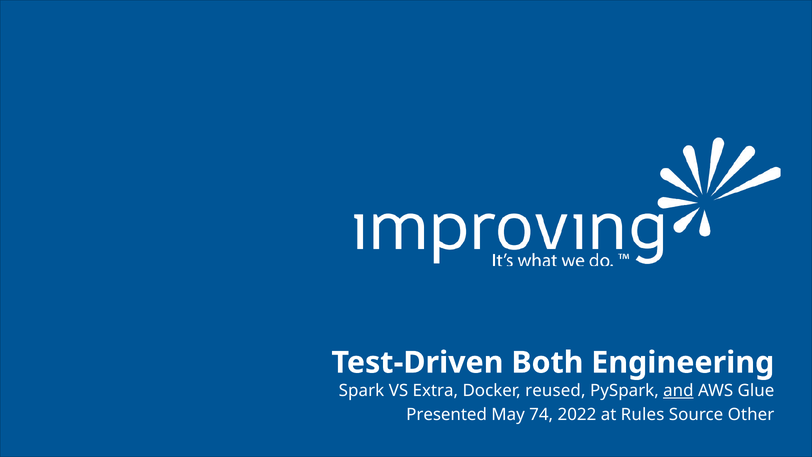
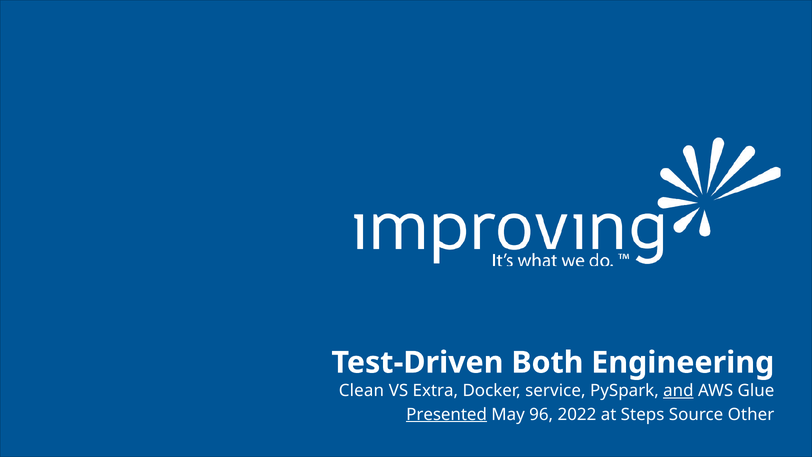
Spark: Spark -> Clean
reused: reused -> service
Presented underline: none -> present
74: 74 -> 96
Rules: Rules -> Steps
